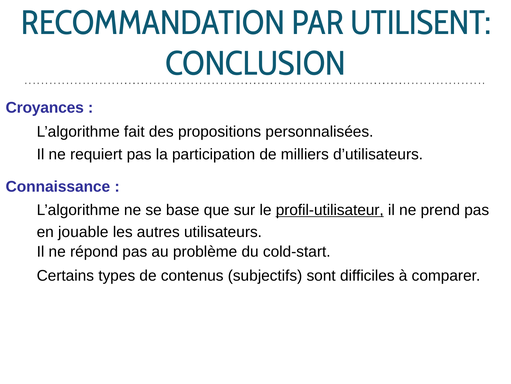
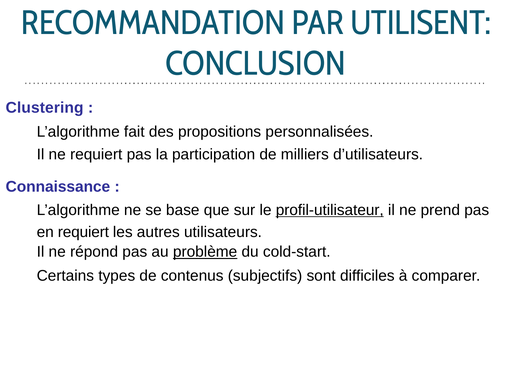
Croyances: Croyances -> Clustering
en jouable: jouable -> requiert
problème underline: none -> present
